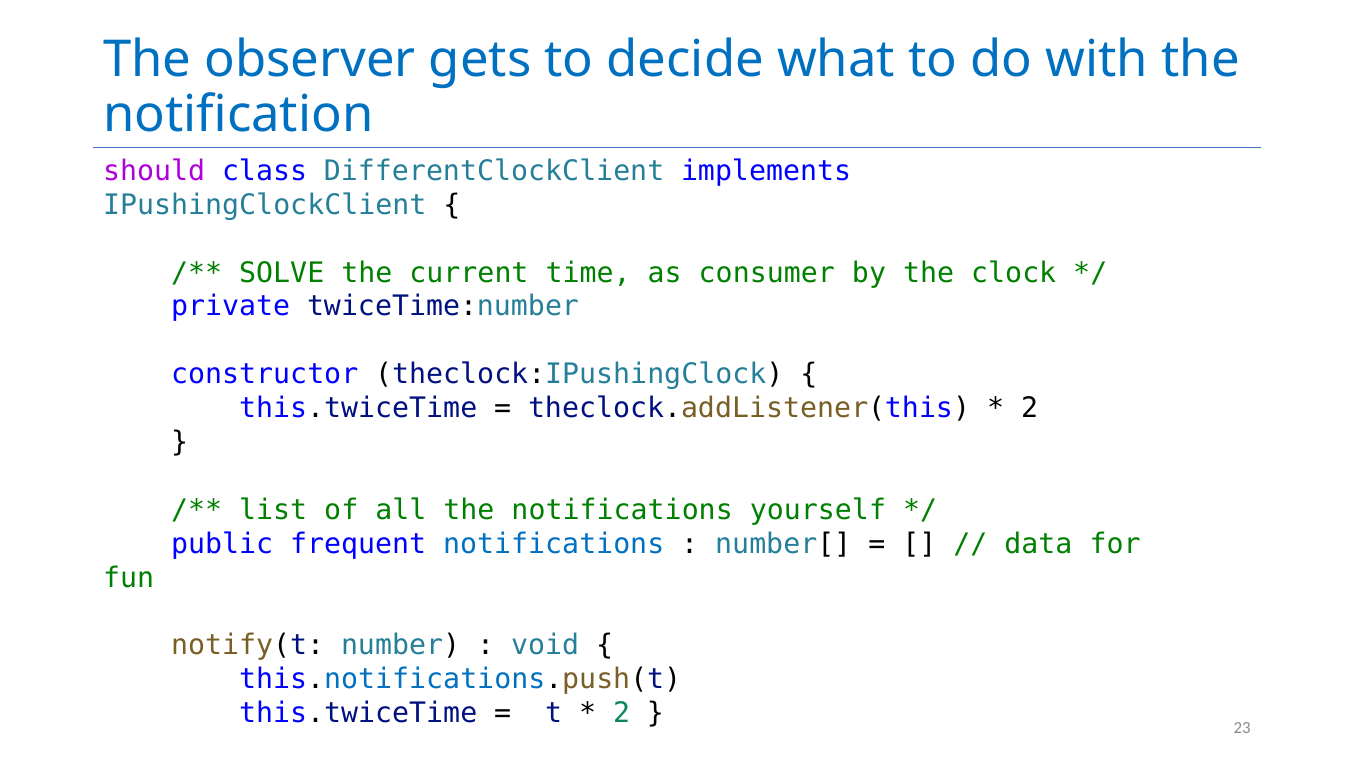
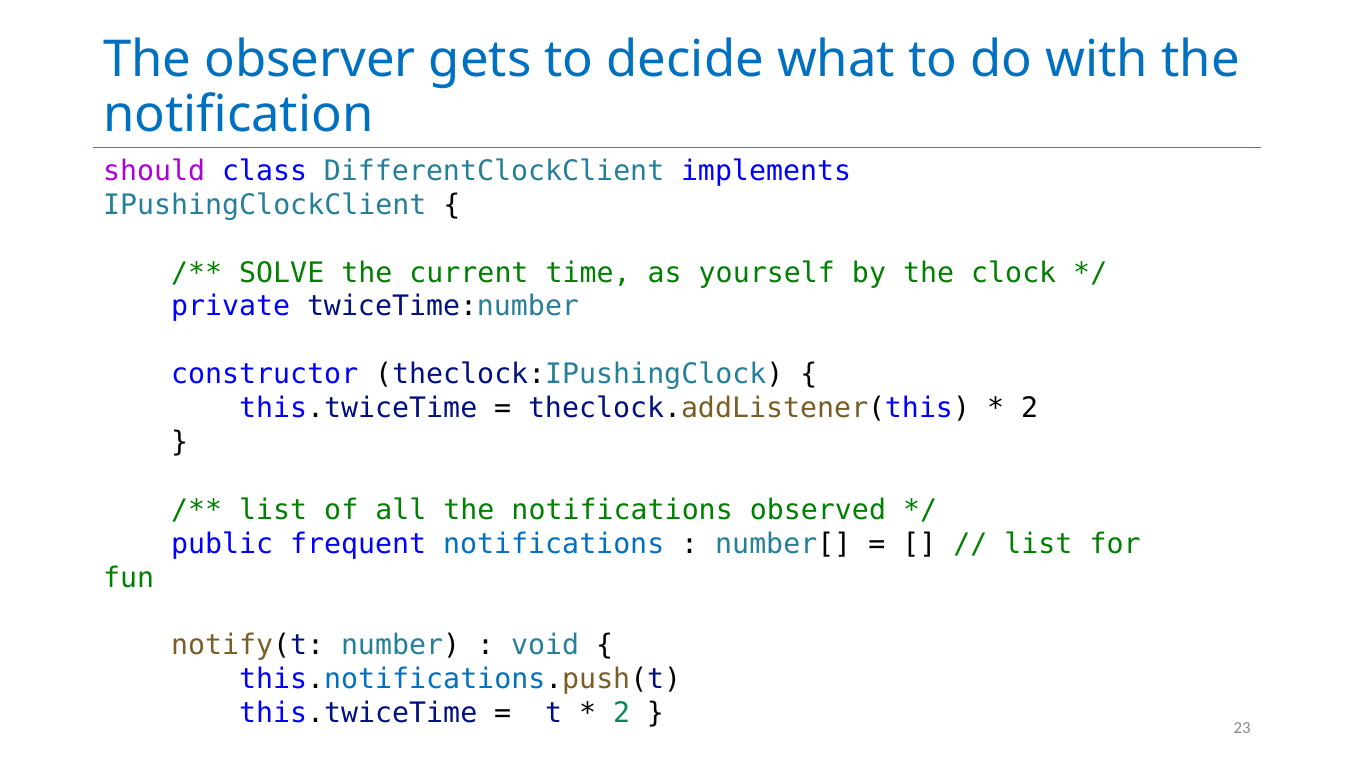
consumer: consumer -> yourself
yourself: yourself -> observed
data at (1038, 544): data -> list
